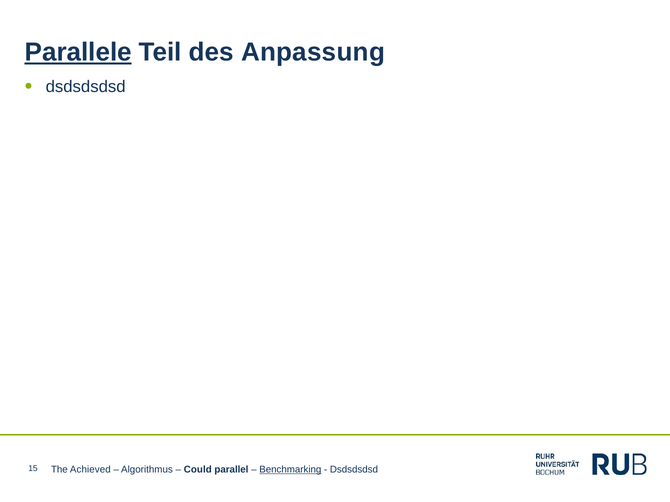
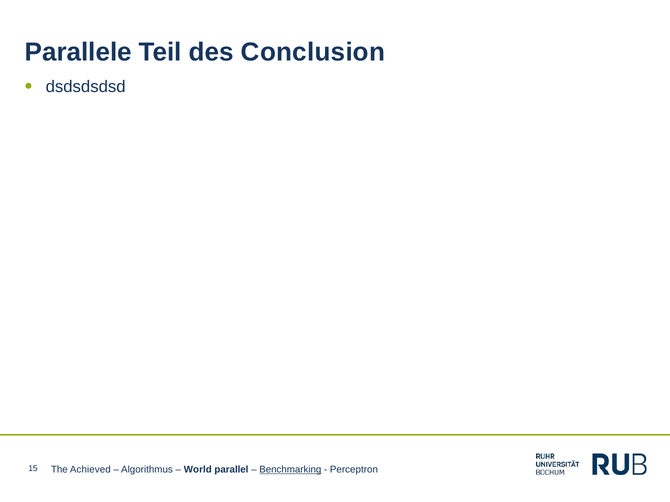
Parallele underline: present -> none
Anpassung: Anpassung -> Conclusion
Could: Could -> World
Dsdsdsdsd at (354, 470): Dsdsdsdsd -> Perceptron
